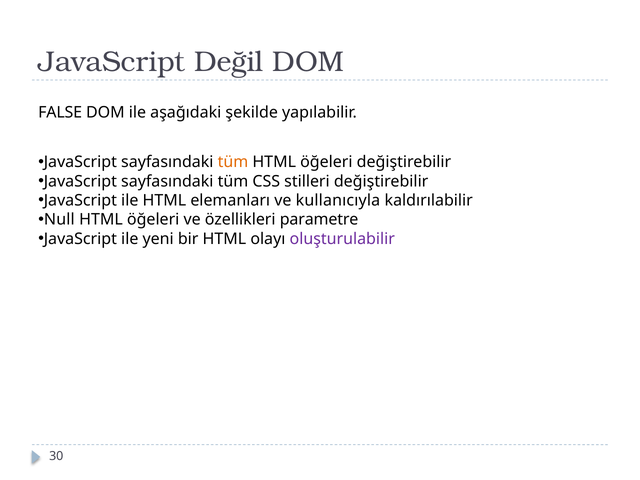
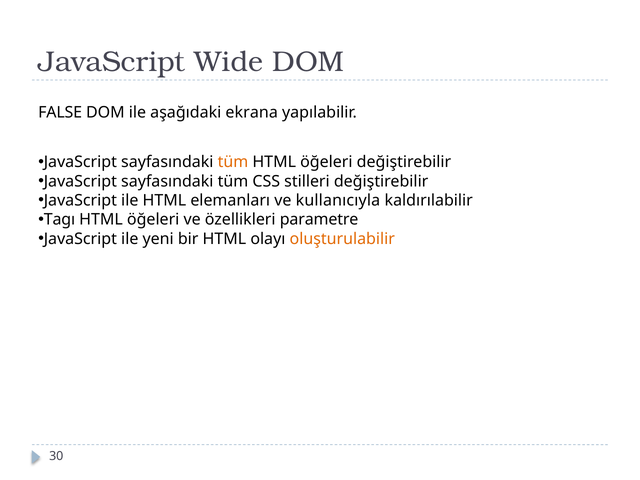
Değil: Değil -> Wide
şekilde: şekilde -> ekrana
Null: Null -> Tagı
oluşturulabilir colour: purple -> orange
